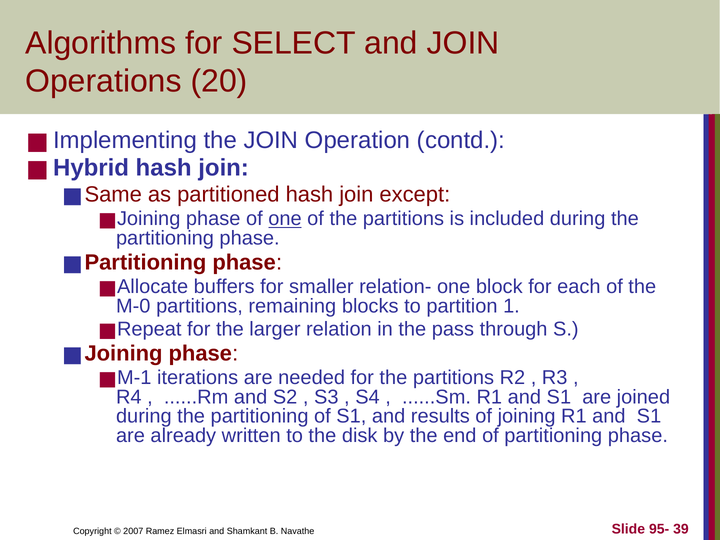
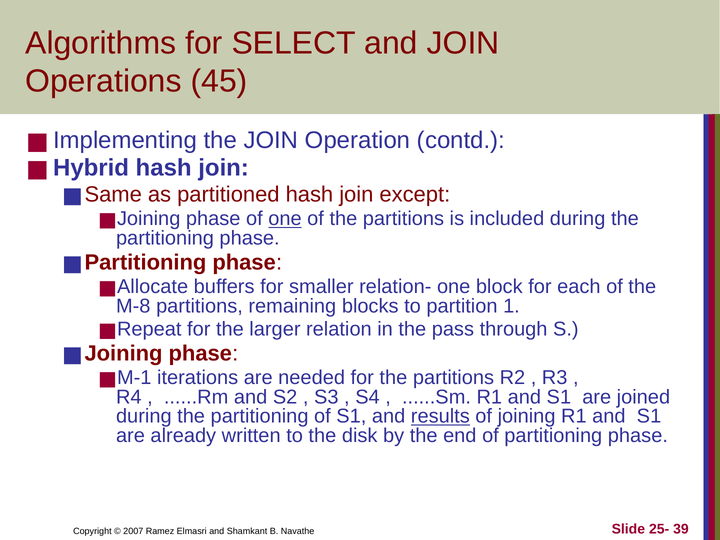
20: 20 -> 45
M-0: M-0 -> M-8
results underline: none -> present
95-: 95- -> 25-
